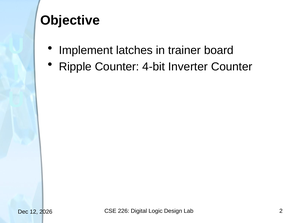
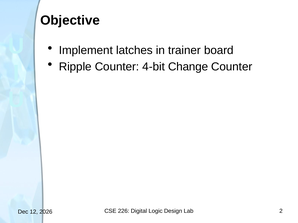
Inverter: Inverter -> Change
